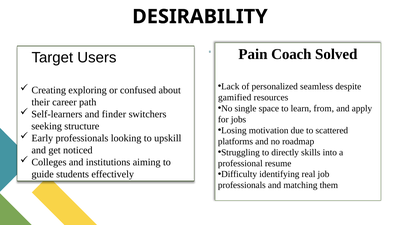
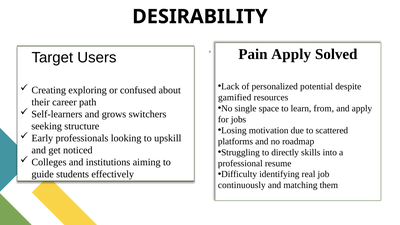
Pain Coach: Coach -> Apply
seamless: seamless -> potential
finder: finder -> grows
professionals at (242, 185): professionals -> continuously
